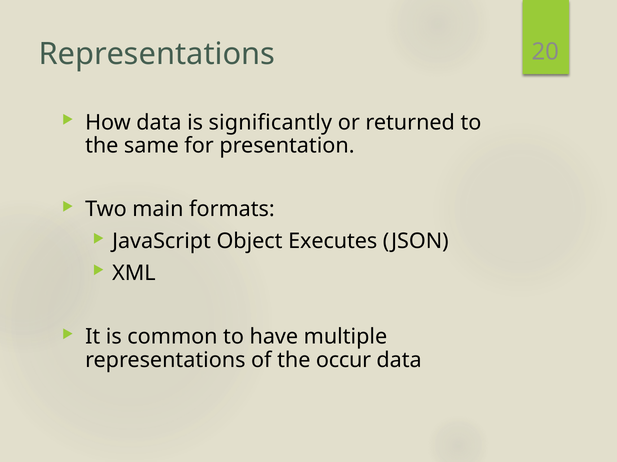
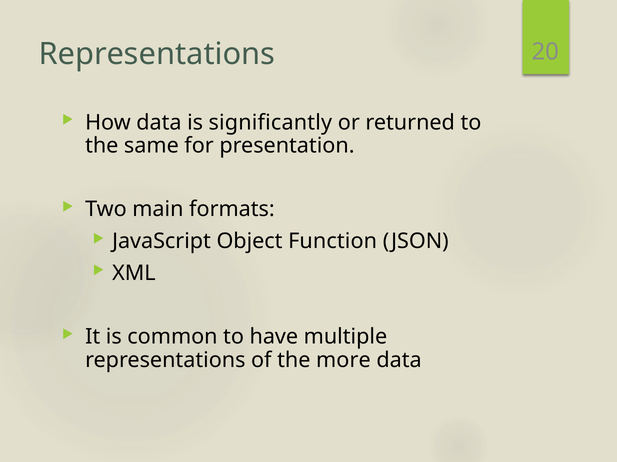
Executes: Executes -> Function
occur: occur -> more
